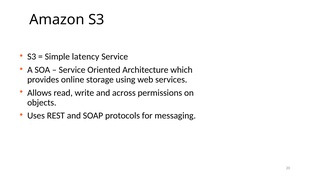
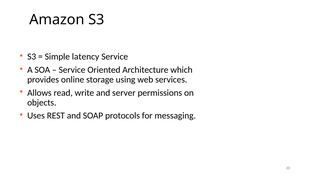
across: across -> server
